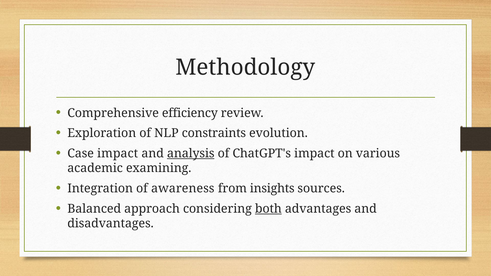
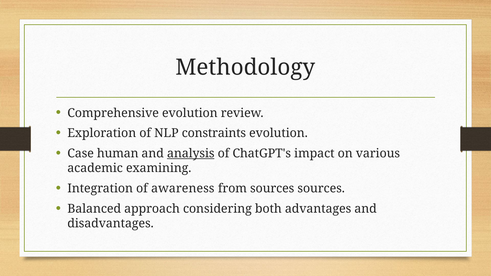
Comprehensive efficiency: efficiency -> evolution
Case impact: impact -> human
from insights: insights -> sources
both underline: present -> none
